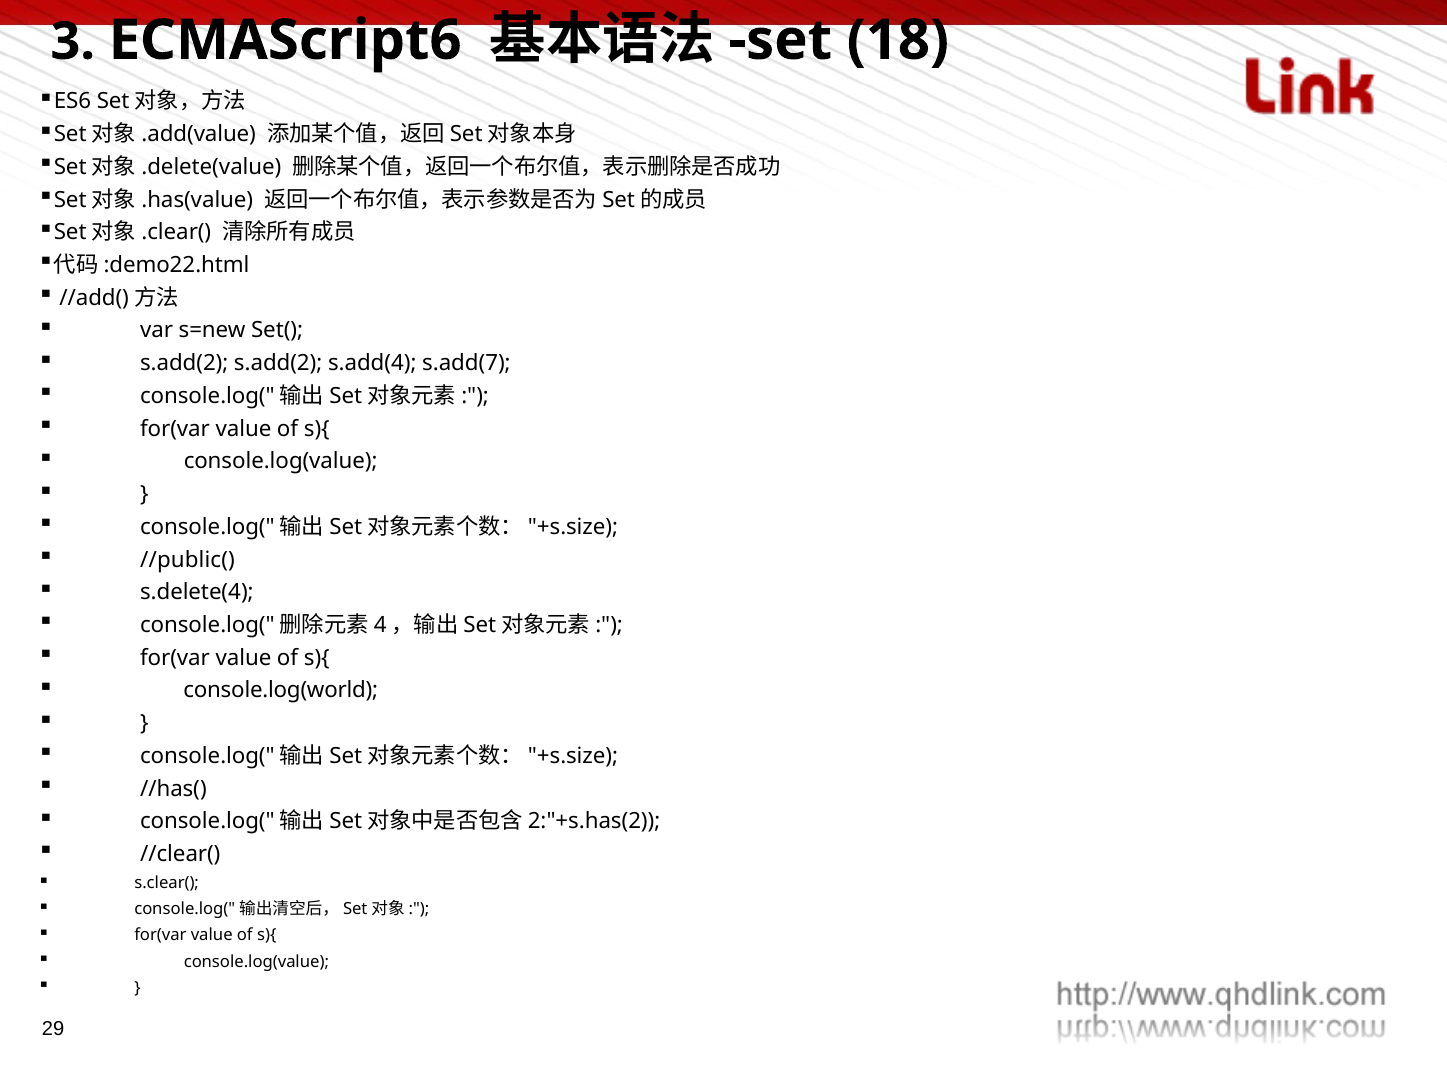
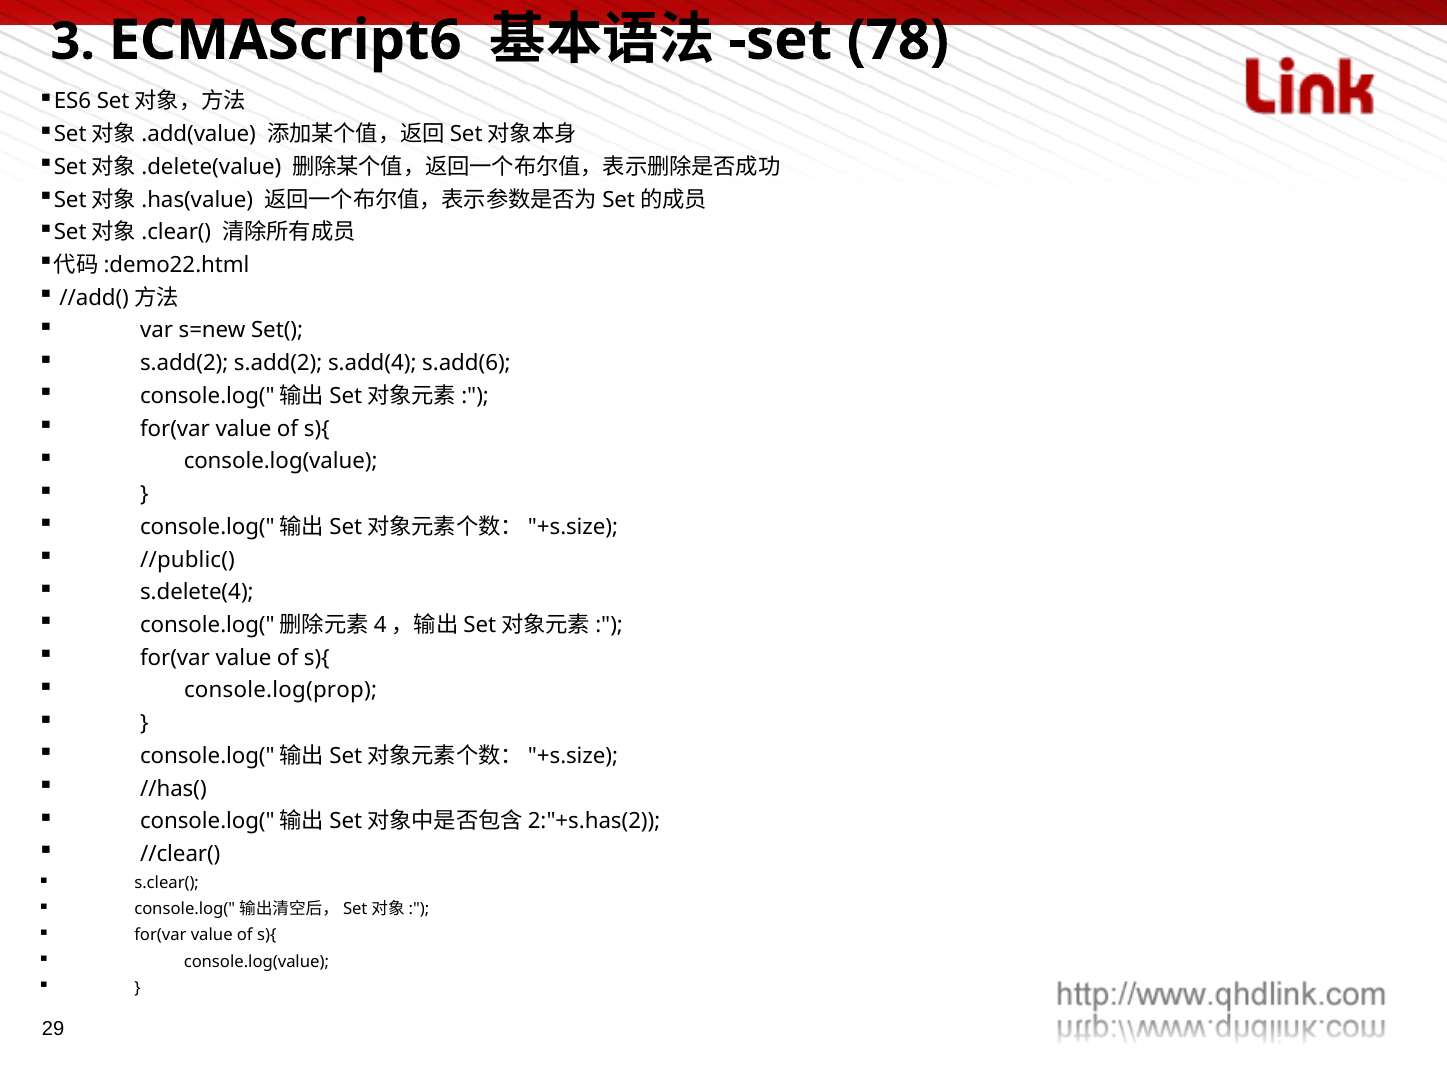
18: 18 -> 78
s.add(7: s.add(7 -> s.add(6
console.log(world: console.log(world -> console.log(prop
